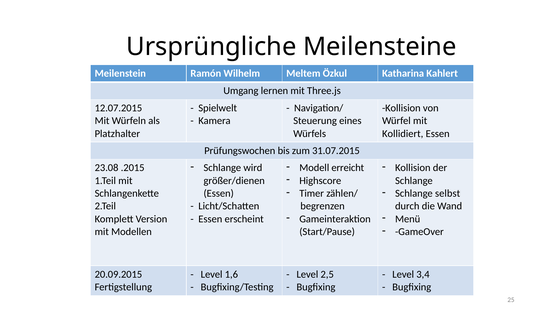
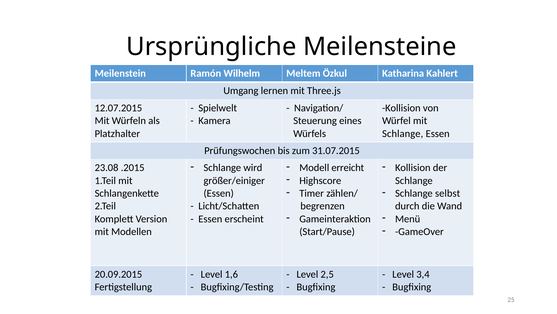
Kollidiert at (403, 133): Kollidiert -> Schlange
größer/dienen: größer/dienen -> größer/einiger
